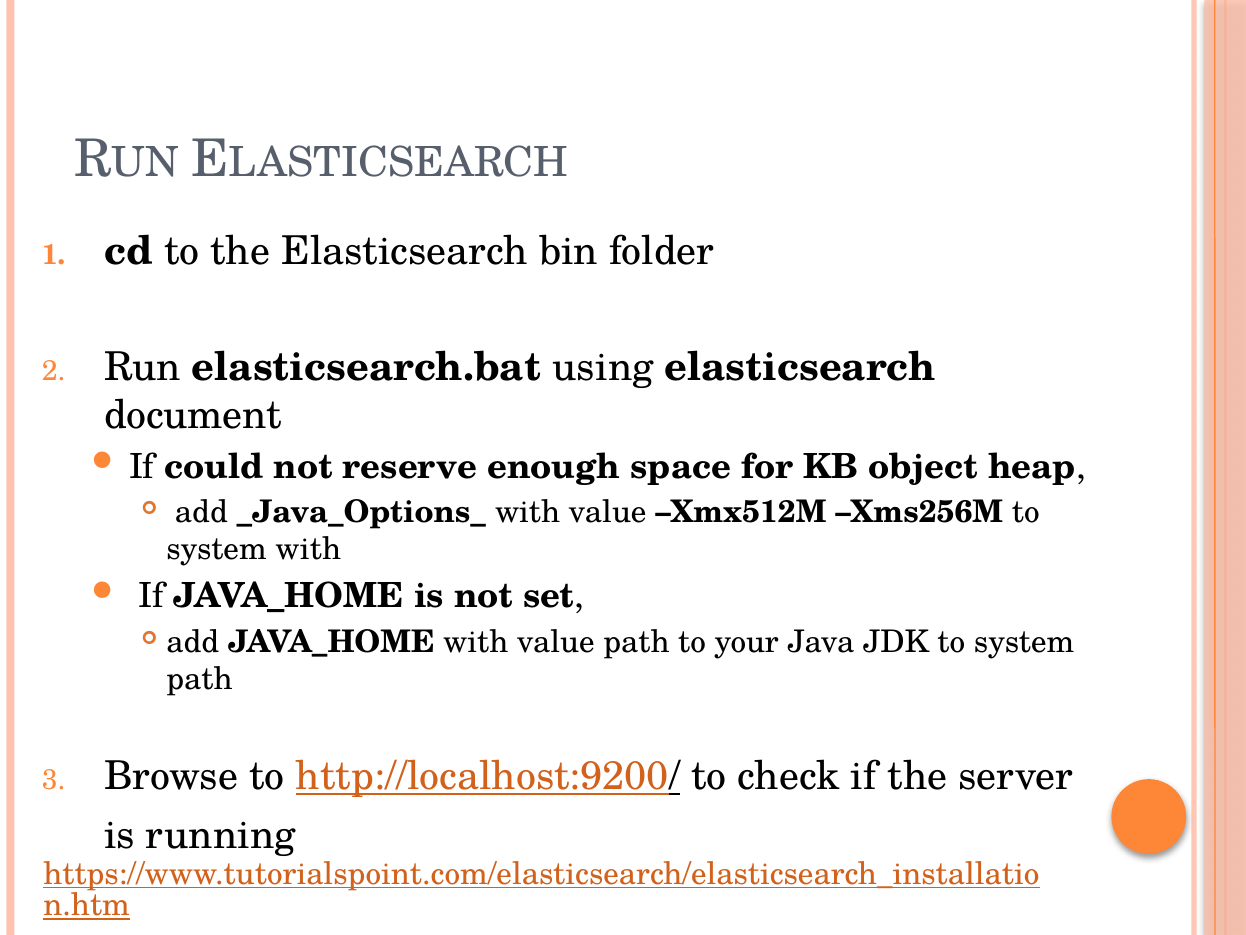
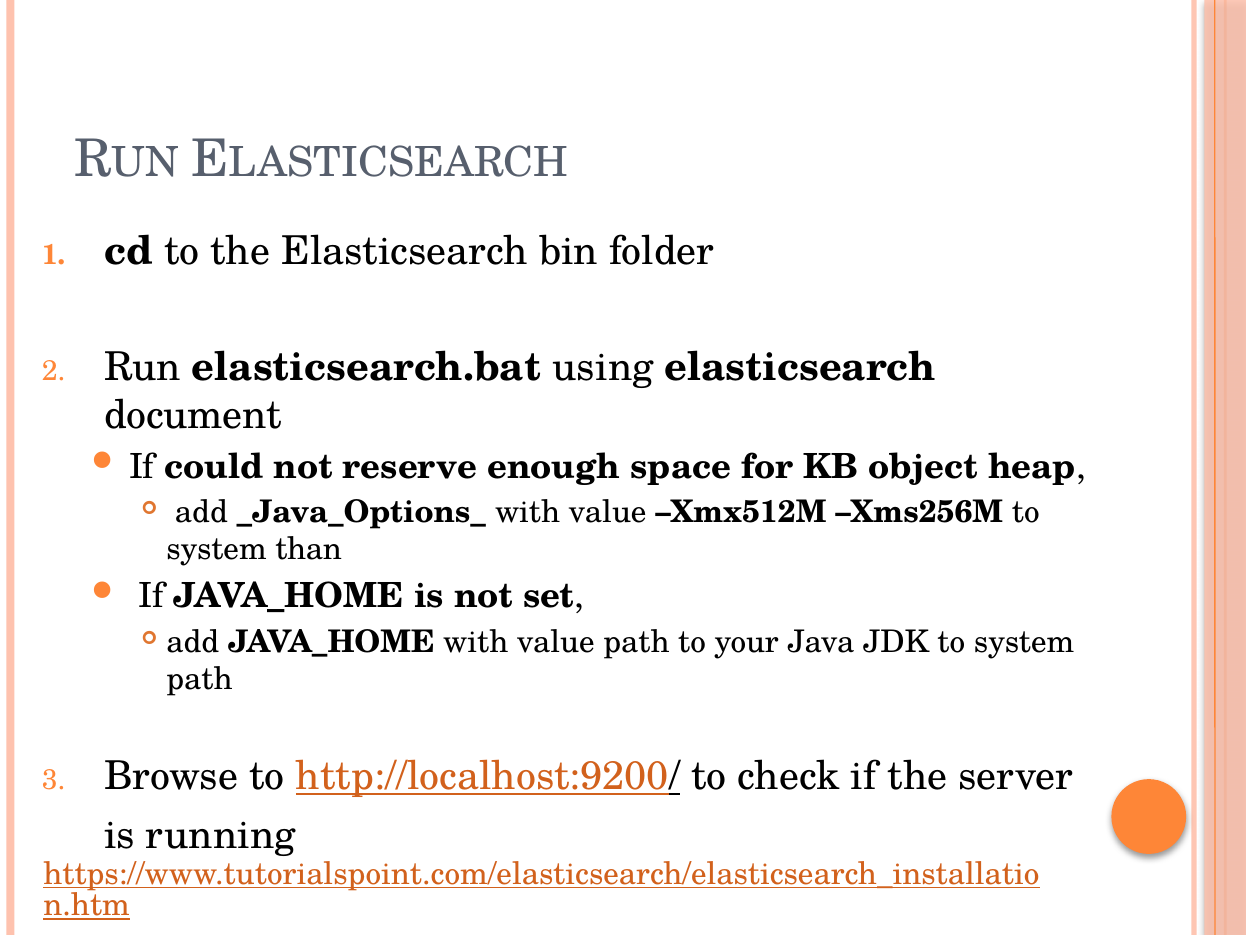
system with: with -> than
